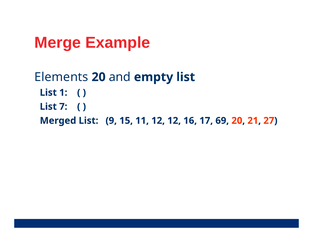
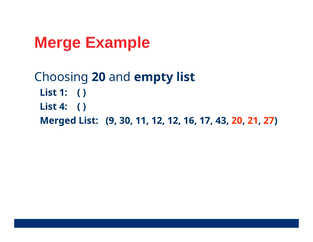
Elements: Elements -> Choosing
7: 7 -> 4
15: 15 -> 30
69: 69 -> 43
